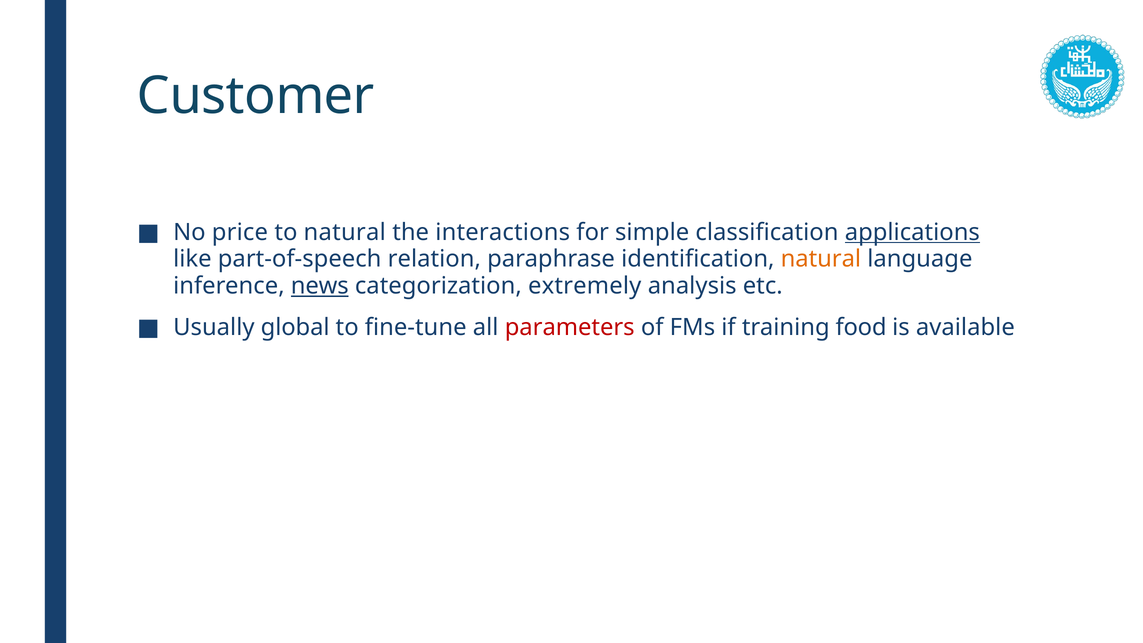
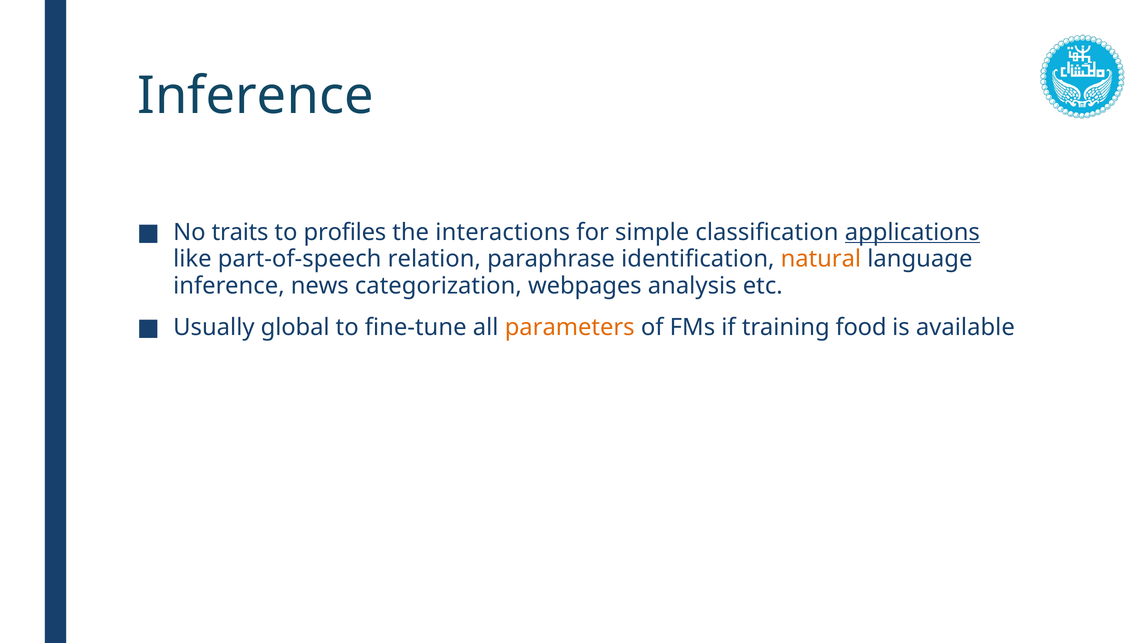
Customer at (256, 96): Customer -> Inference
price: price -> traits
to natural: natural -> profiles
news underline: present -> none
extremely: extremely -> webpages
parameters colour: red -> orange
